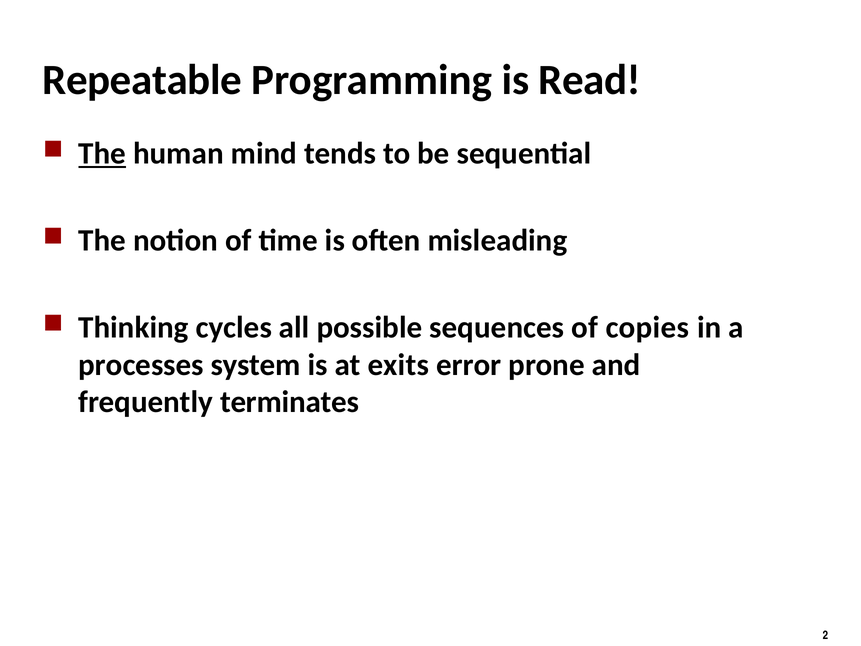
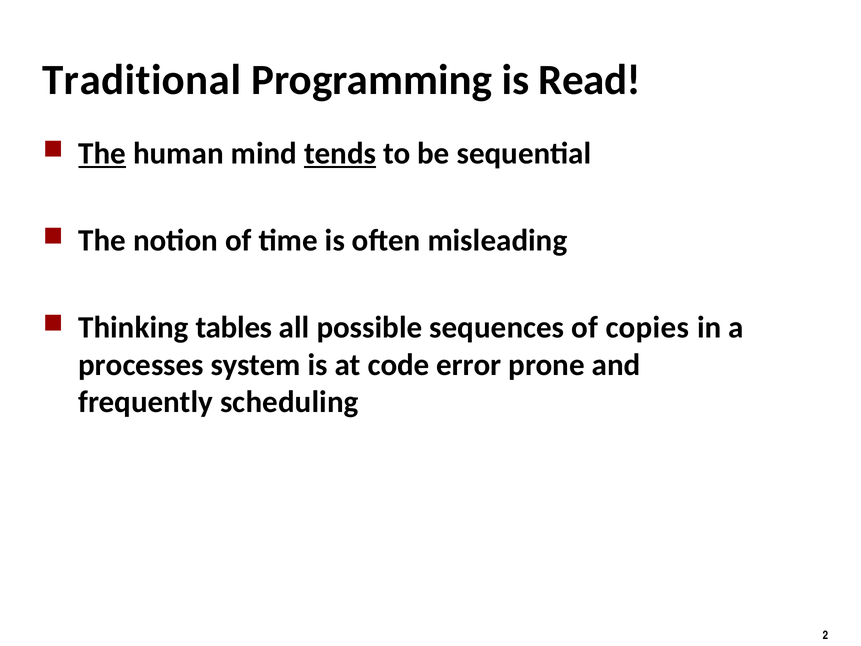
Repeatable: Repeatable -> Traditional
tends underline: none -> present
cycles: cycles -> tables
exits: exits -> code
terminates: terminates -> scheduling
